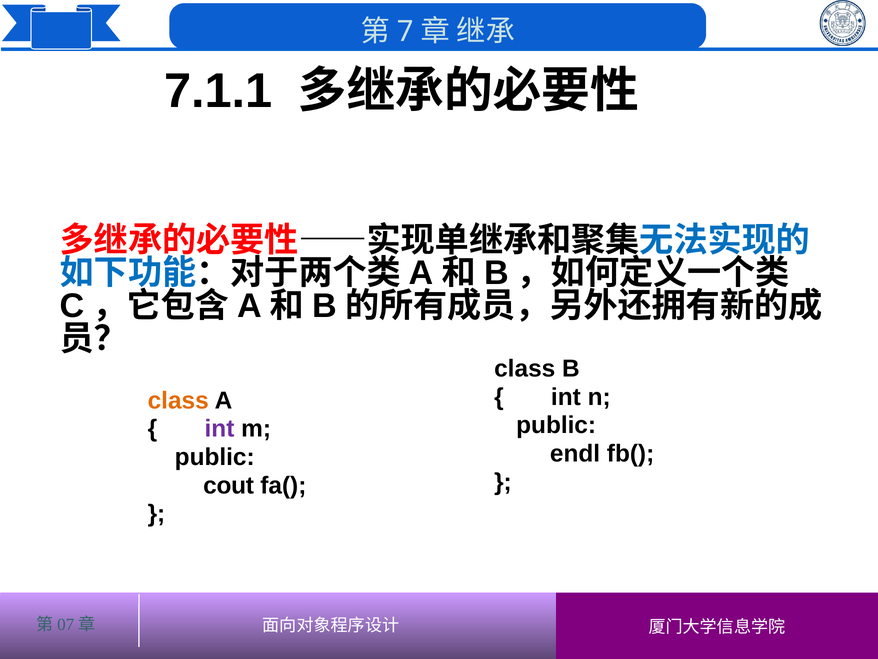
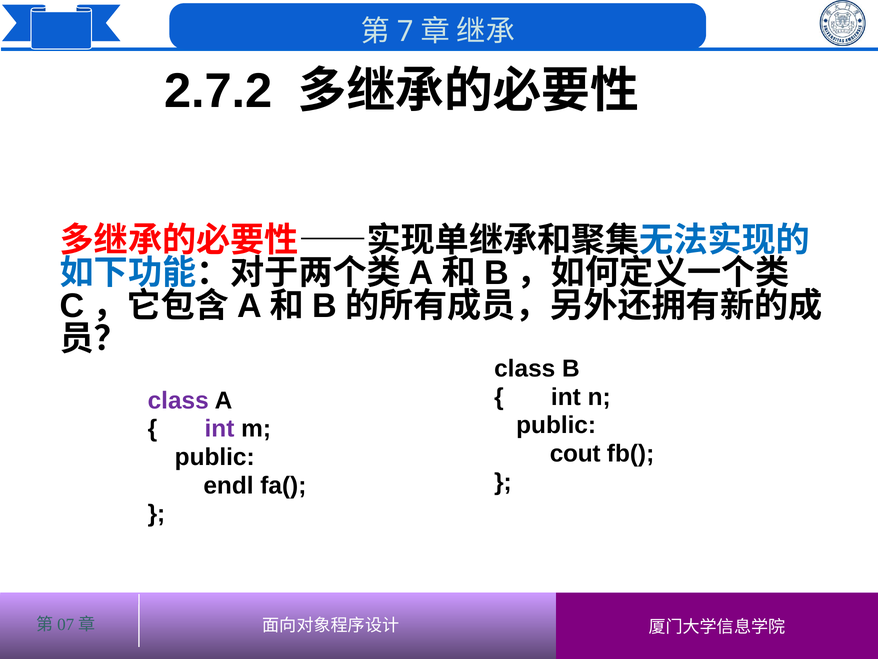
7.1.1: 7.1.1 -> 2.7.2
class at (178, 400) colour: orange -> purple
endl: endl -> cout
cout: cout -> endl
